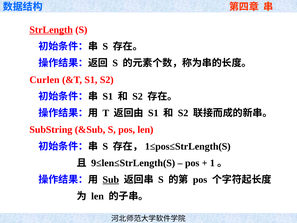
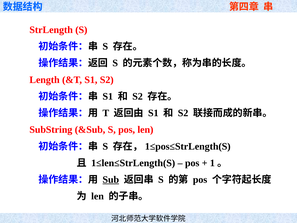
StrLength underline: present -> none
Curlen: Curlen -> Length
9≤len≤StrLength(S: 9≤len≤StrLength(S -> 1≤len≤StrLength(S
